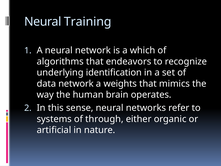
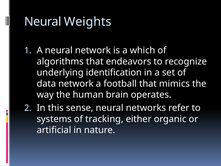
Training: Training -> Weights
weights: weights -> football
through: through -> tracking
